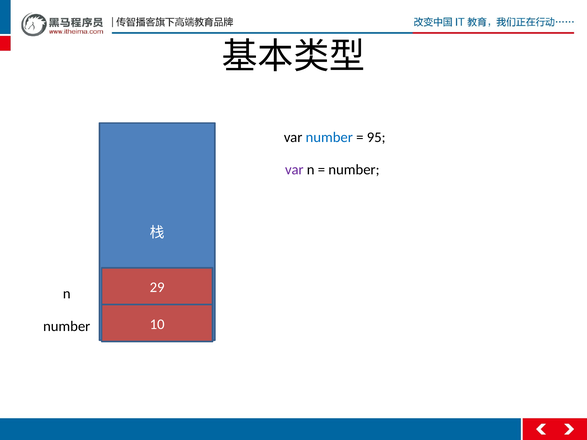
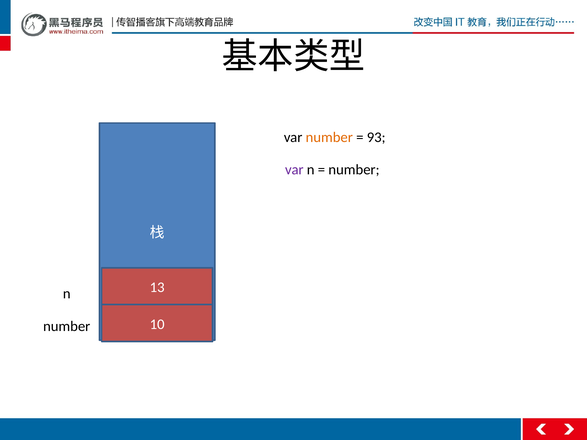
number at (329, 137) colour: blue -> orange
95: 95 -> 93
29: 29 -> 13
